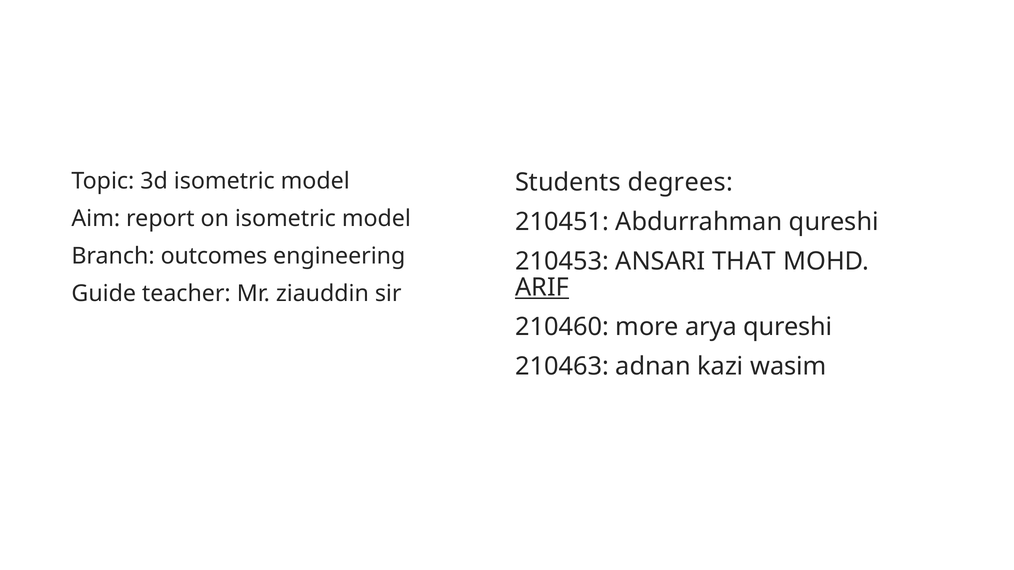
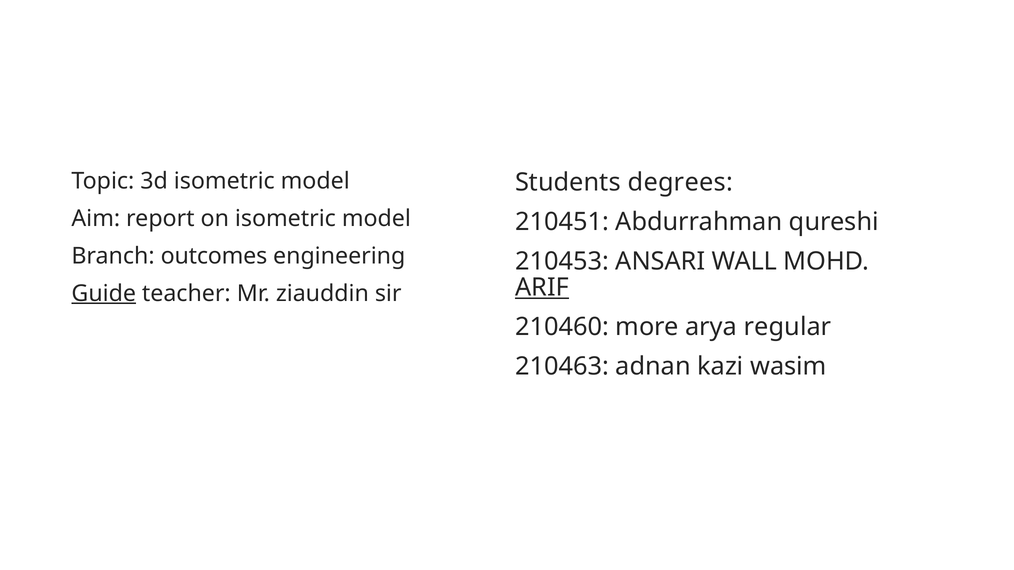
THAT: THAT -> WALL
Guide underline: none -> present
arya qureshi: qureshi -> regular
